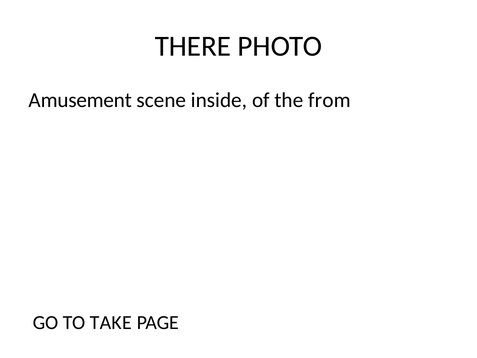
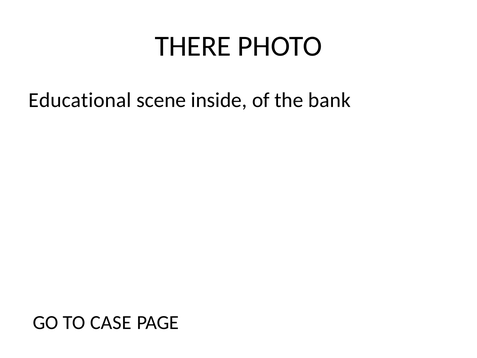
Amusement: Amusement -> Educational
from: from -> bank
TAKE: TAKE -> CASE
